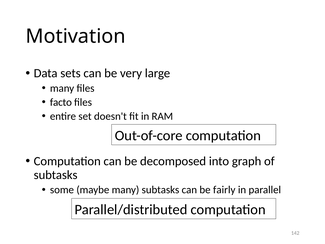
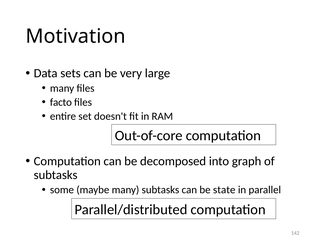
fairly: fairly -> state
